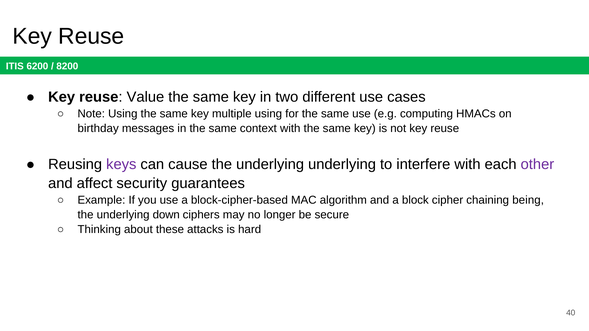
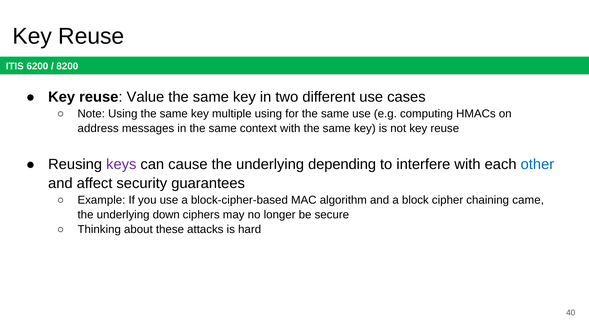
birthday: birthday -> address
underlying underlying: underlying -> depending
other colour: purple -> blue
being: being -> came
